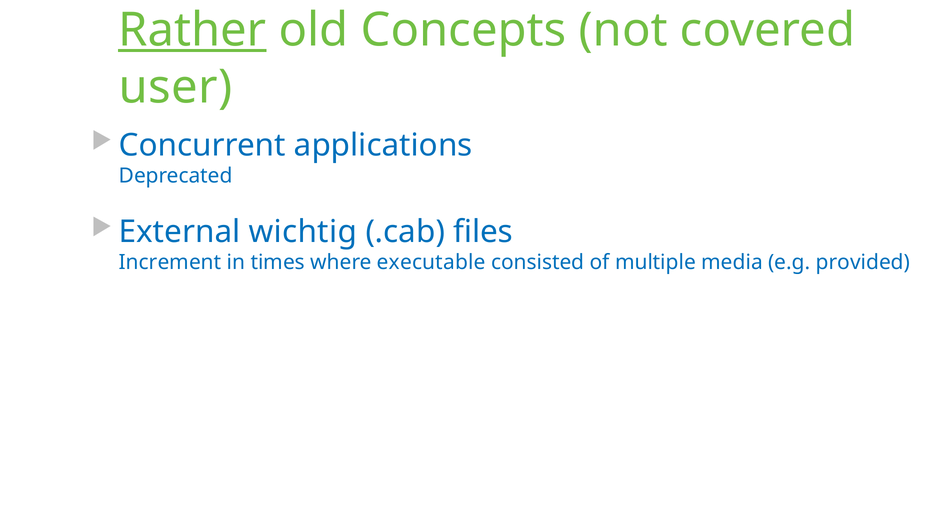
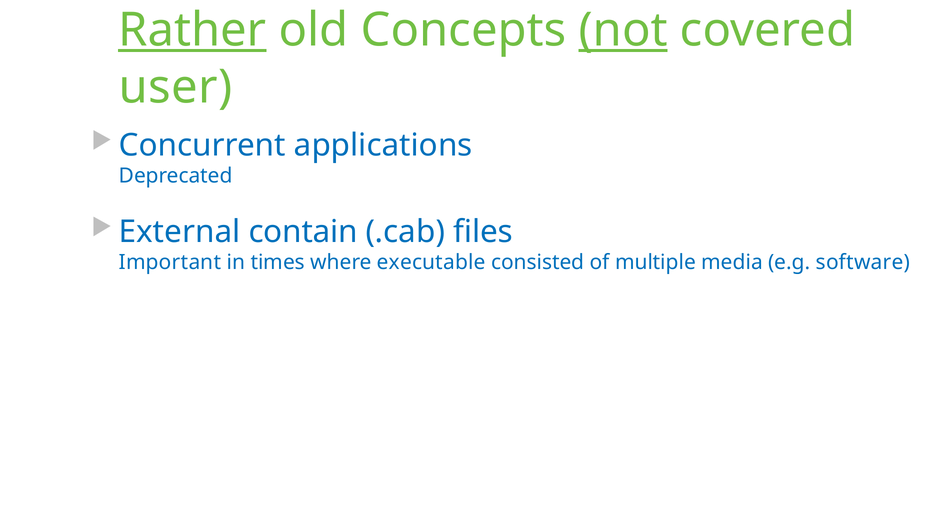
not underline: none -> present
wichtig: wichtig -> contain
Increment: Increment -> Important
provided: provided -> software
